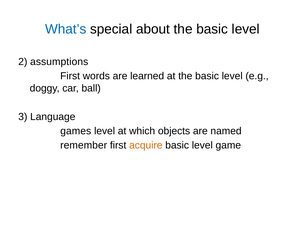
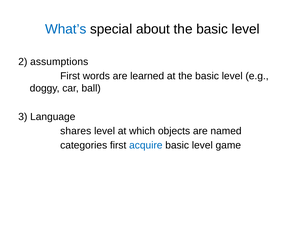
games: games -> shares
remember: remember -> categories
acquire colour: orange -> blue
